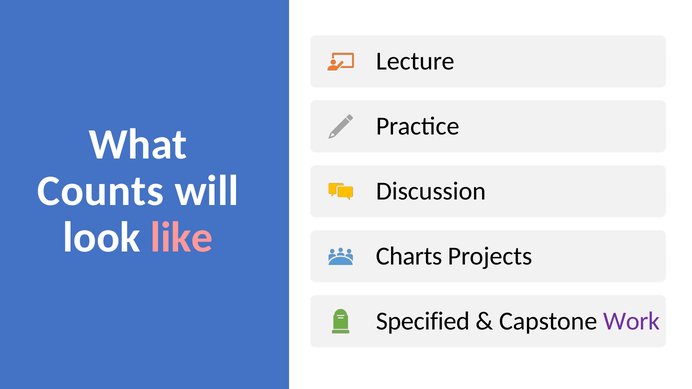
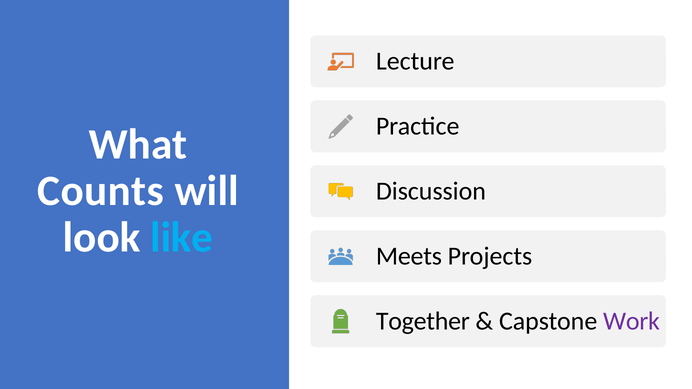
like colour: pink -> light blue
Charts: Charts -> Meets
Specified: Specified -> Together
